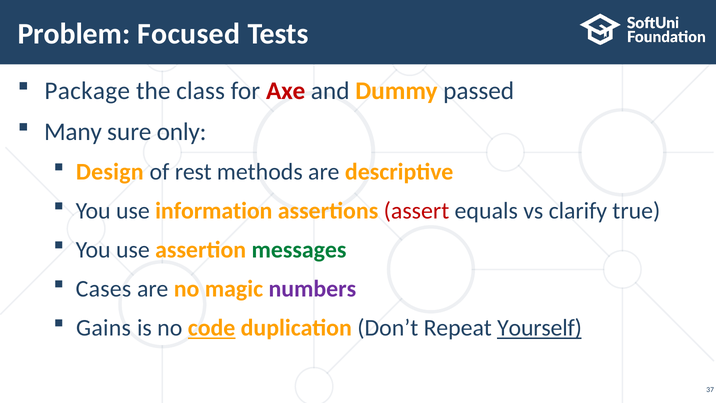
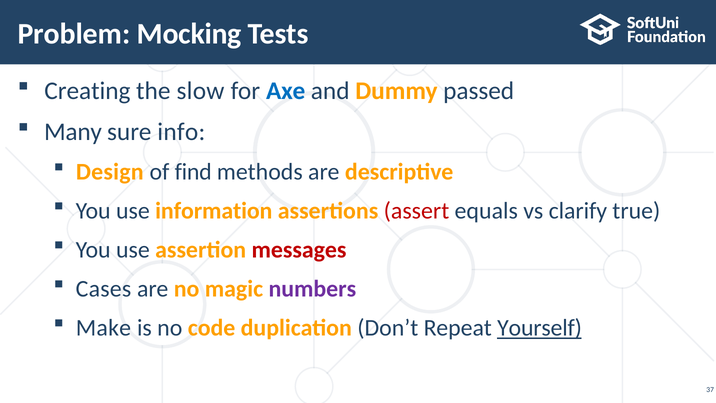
Focused: Focused -> Mocking
Package: Package -> Creating
class: class -> slow
Axe colour: red -> blue
only: only -> info
rest: rest -> find
messages colour: green -> red
Gains: Gains -> Make
code underline: present -> none
